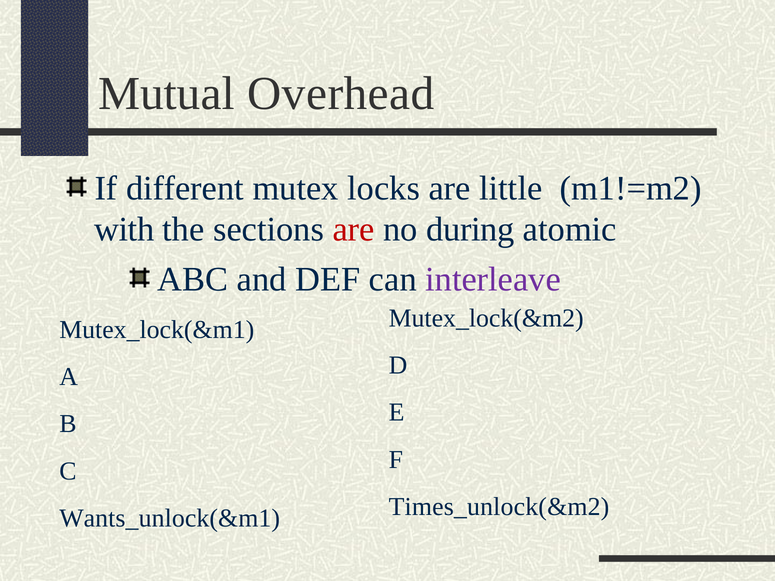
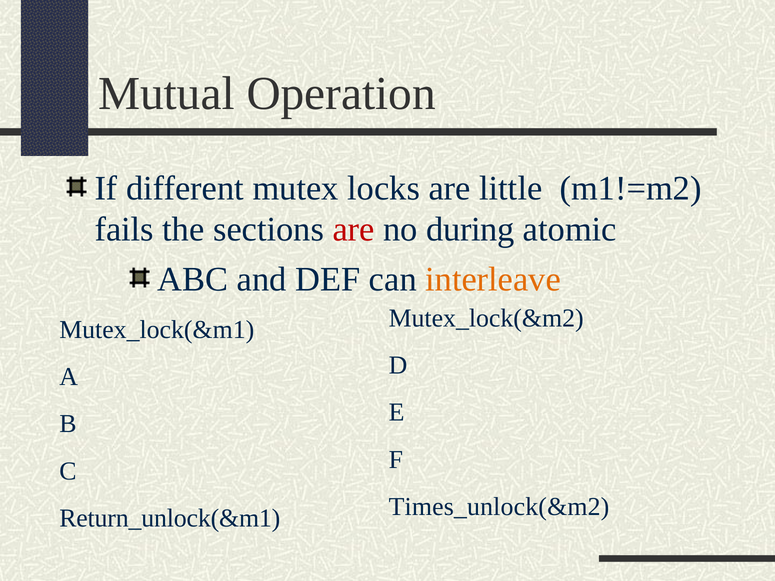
Overhead: Overhead -> Operation
with: with -> fails
interleave colour: purple -> orange
Wants_unlock(&m1: Wants_unlock(&m1 -> Return_unlock(&m1
